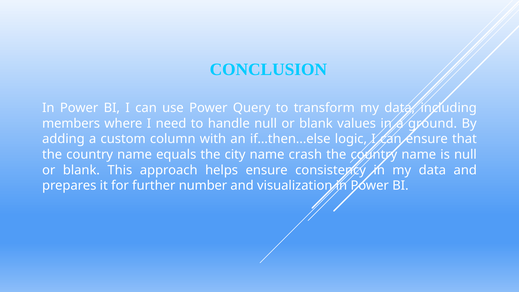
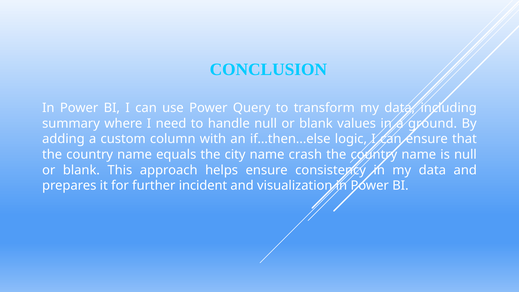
members: members -> summary
number: number -> incident
